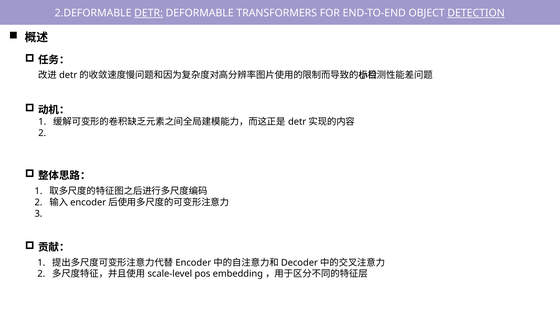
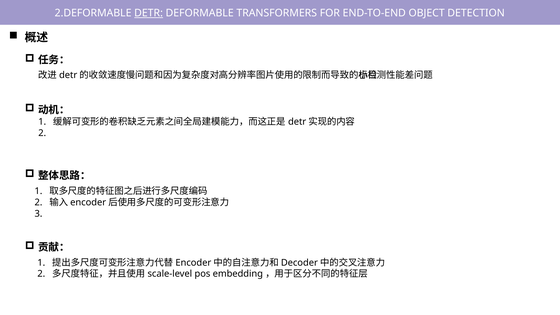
DETECTION underline: present -> none
